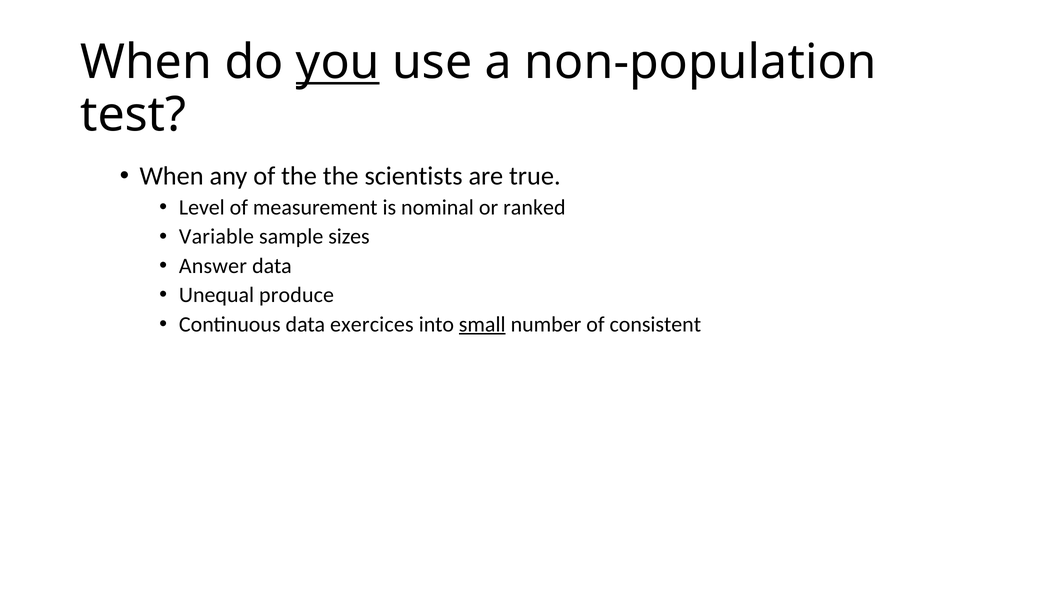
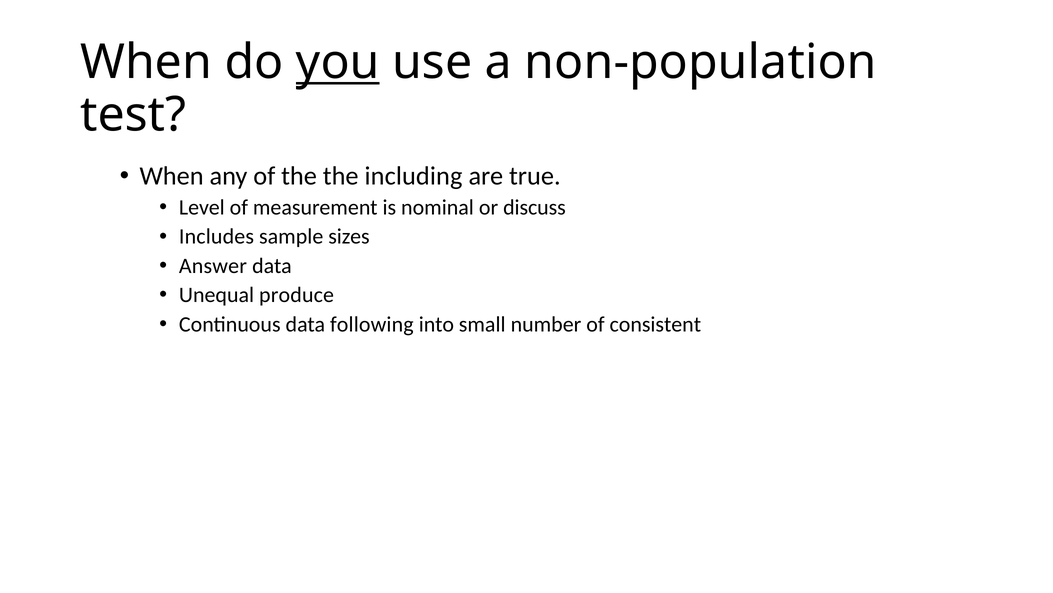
scientists: scientists -> including
ranked: ranked -> discuss
Variable: Variable -> Includes
exercices: exercices -> following
small underline: present -> none
